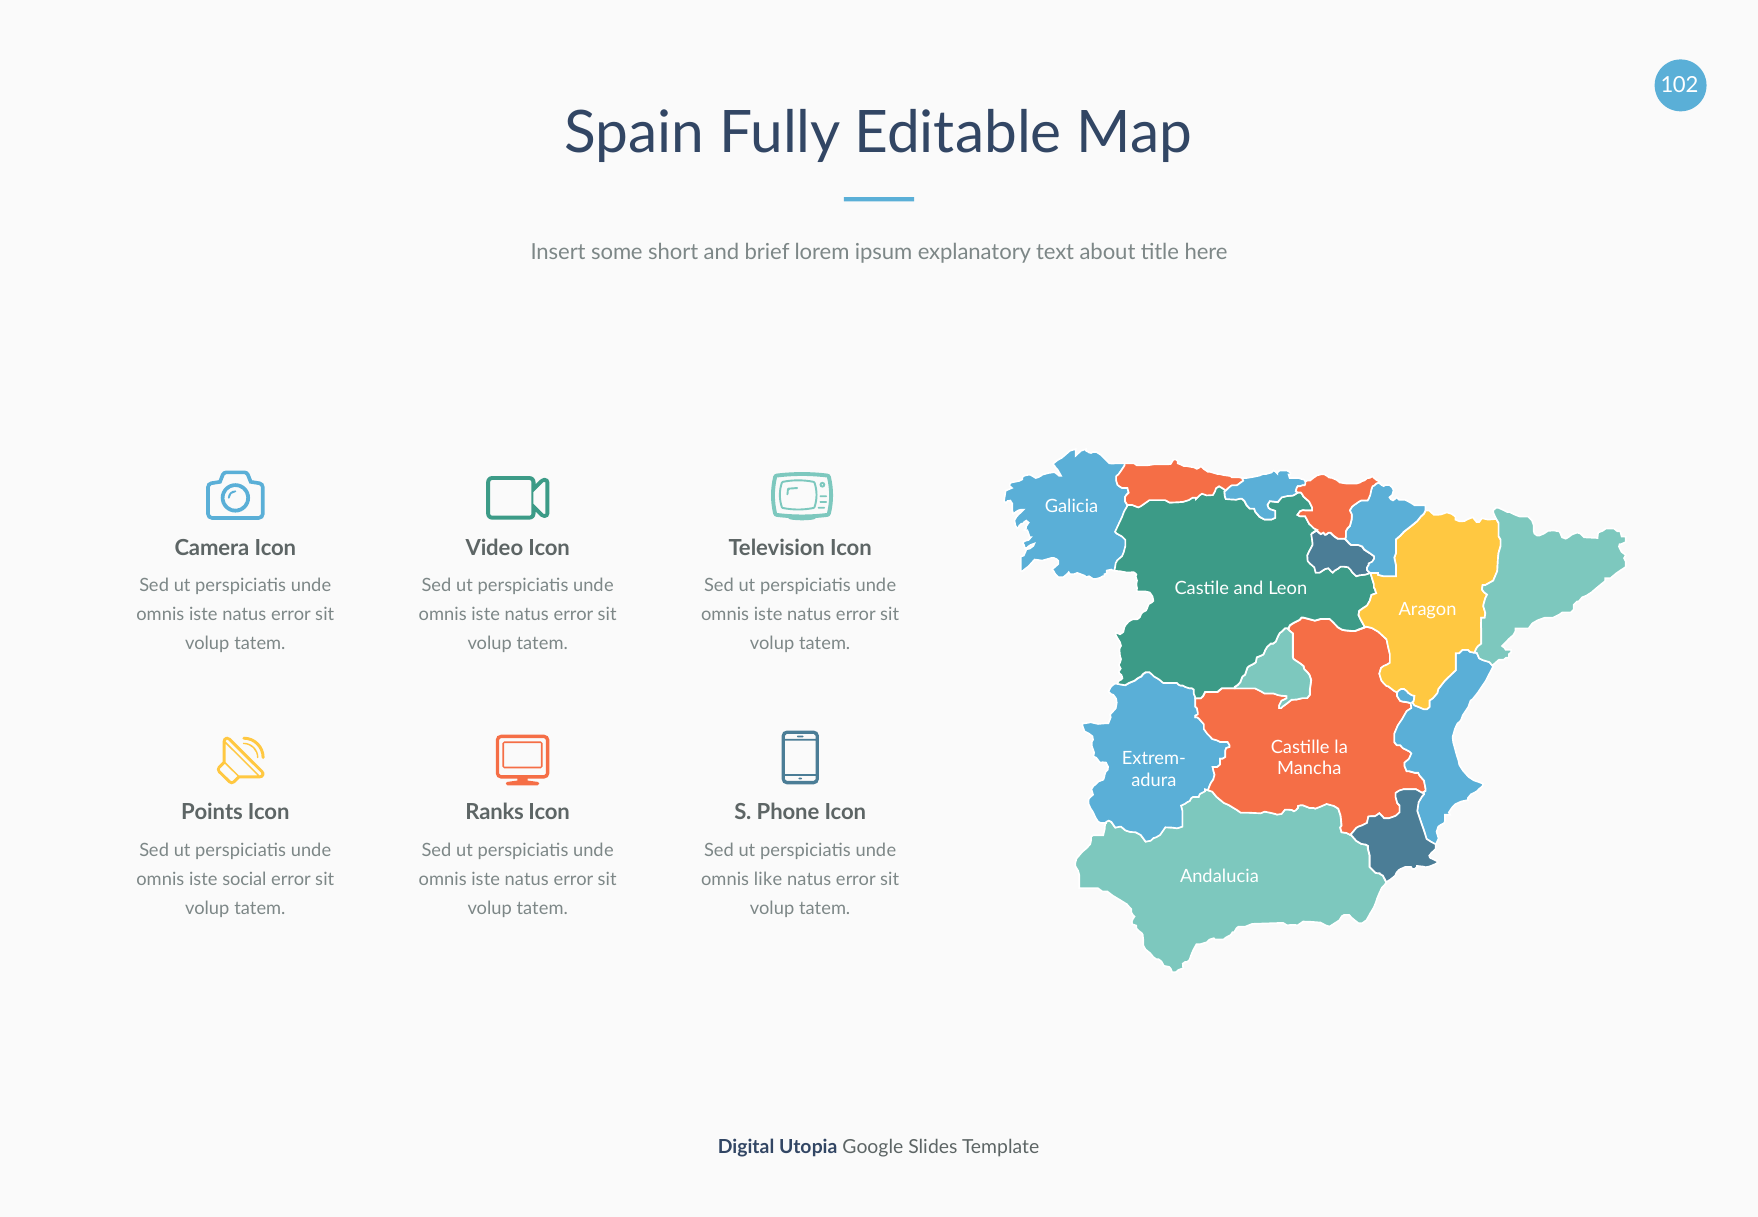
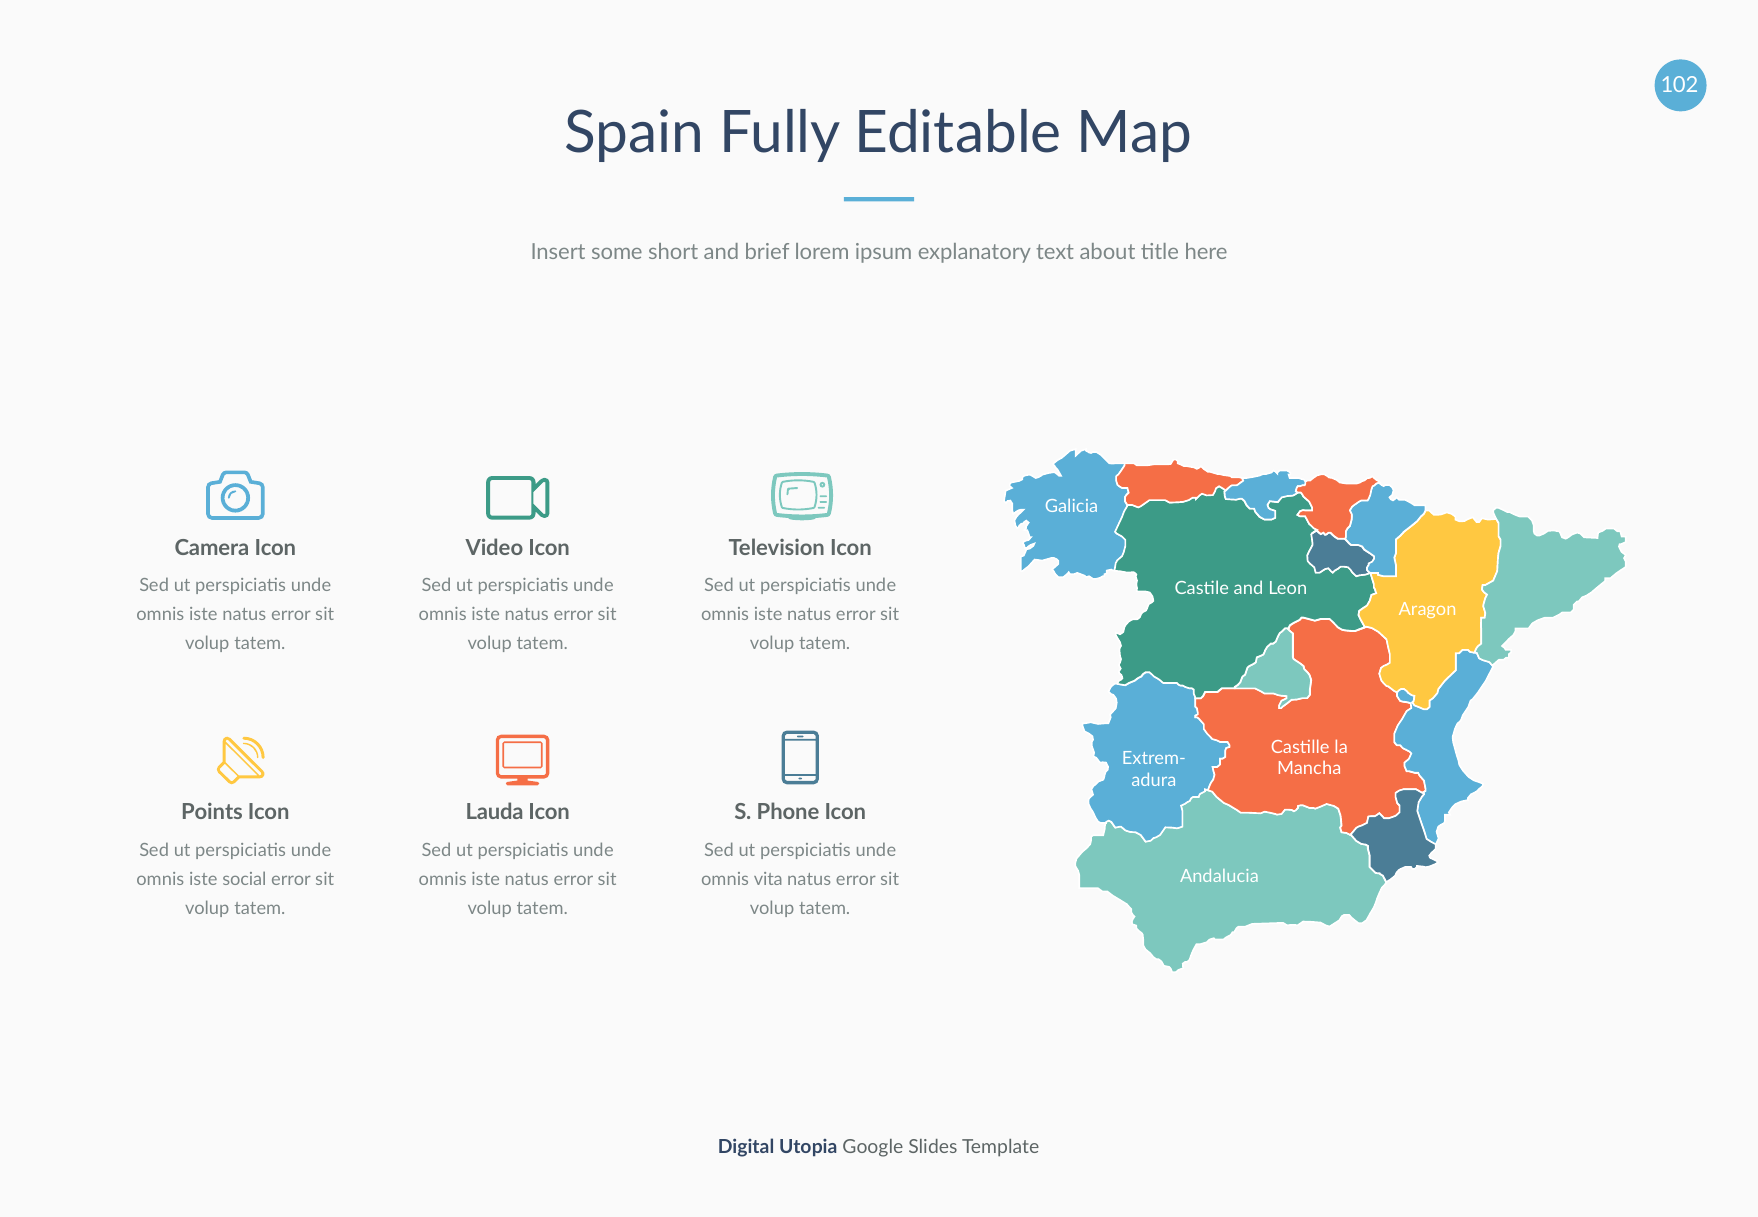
Ranks: Ranks -> Lauda
like: like -> vita
